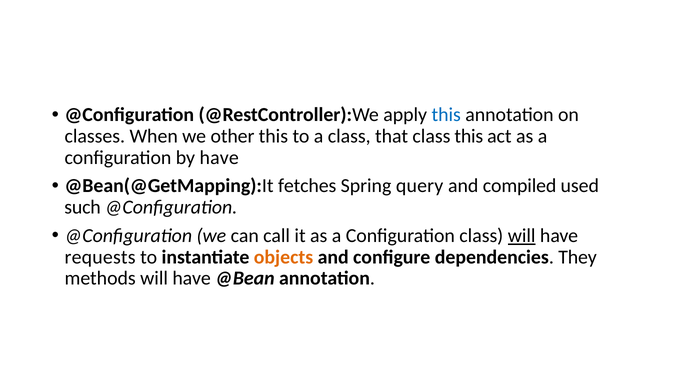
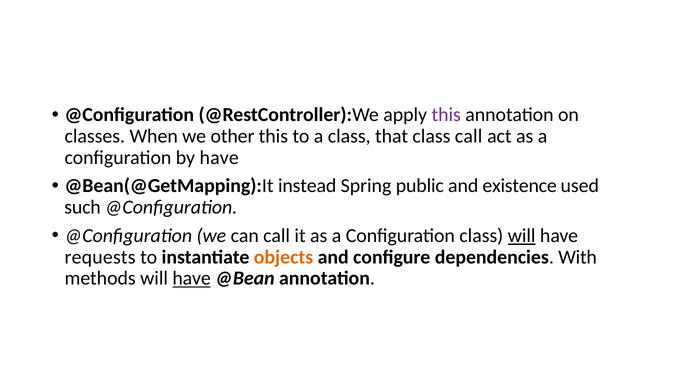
this at (446, 115) colour: blue -> purple
class this: this -> call
fetches: fetches -> instead
query: query -> public
compiled: compiled -> existence
They: They -> With
have at (192, 279) underline: none -> present
